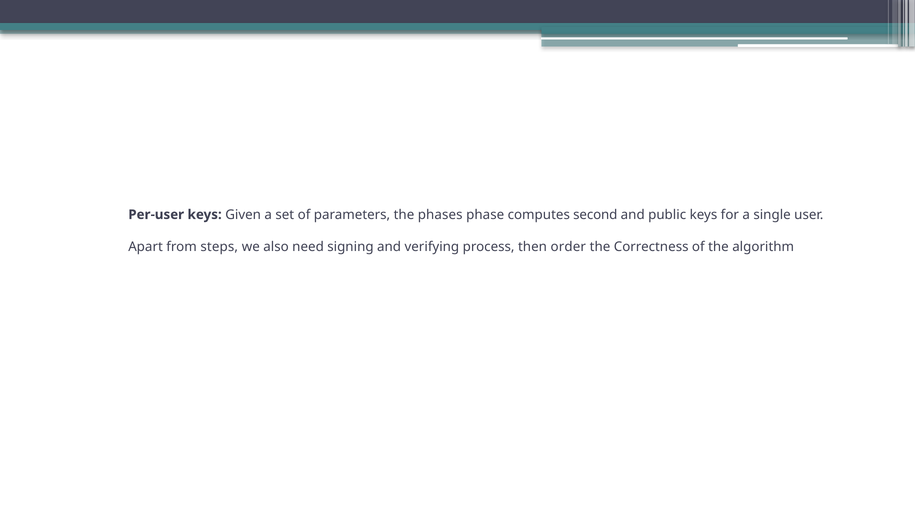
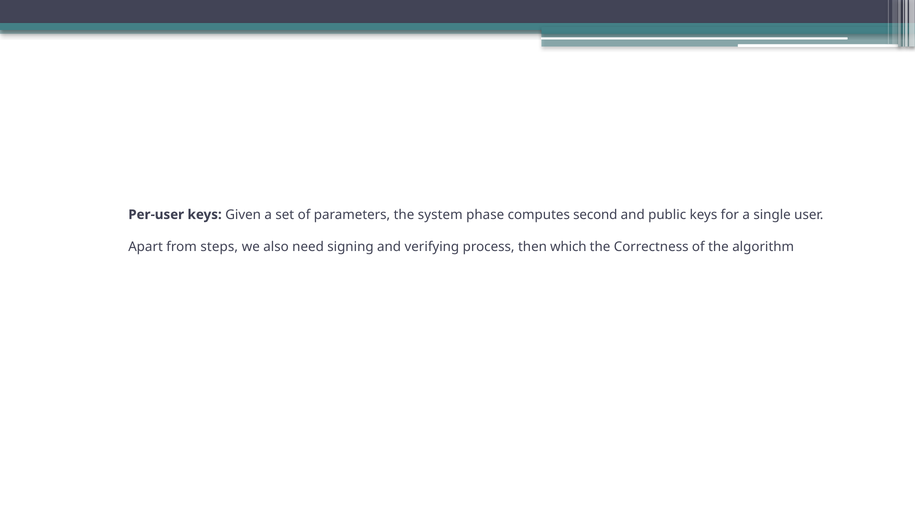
phases: phases -> system
order: order -> which
